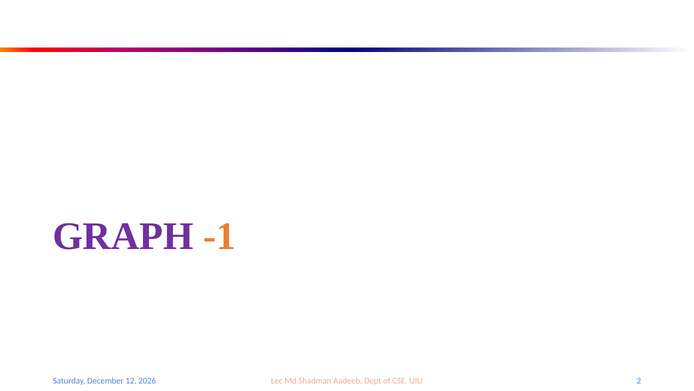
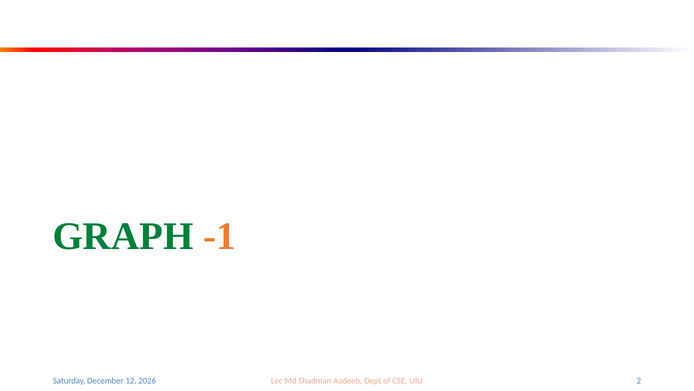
GRAPH colour: purple -> green
